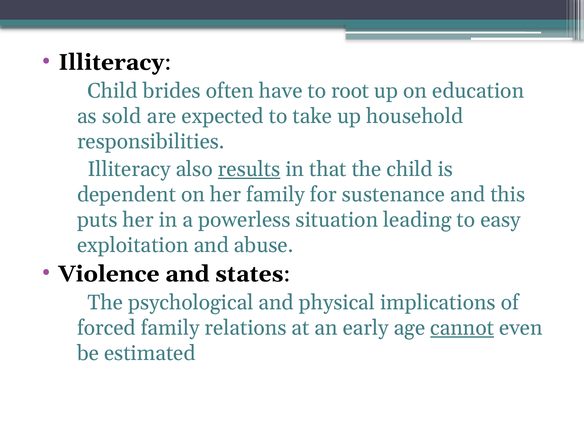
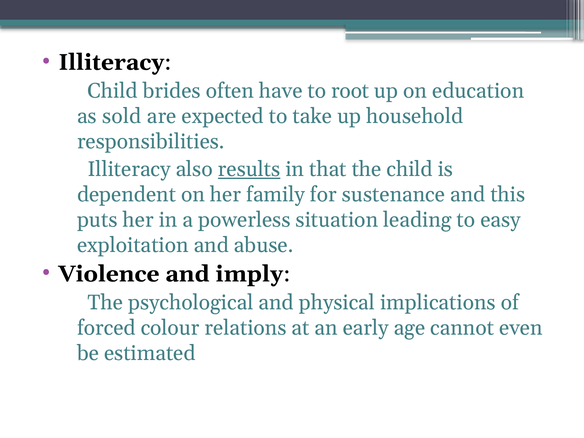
states: states -> imply
forced family: family -> colour
cannot underline: present -> none
